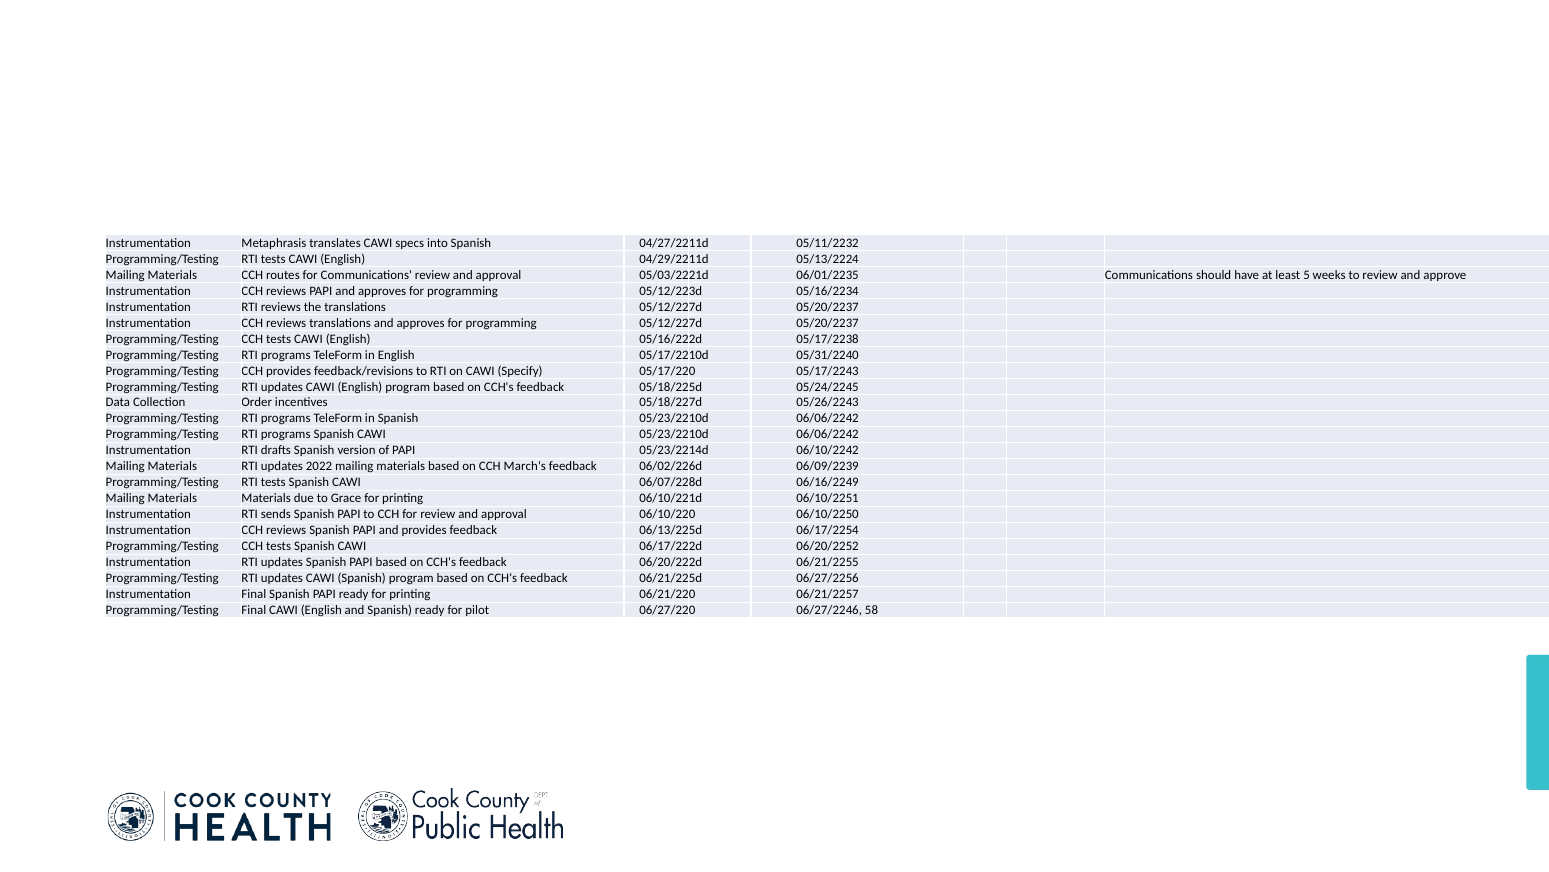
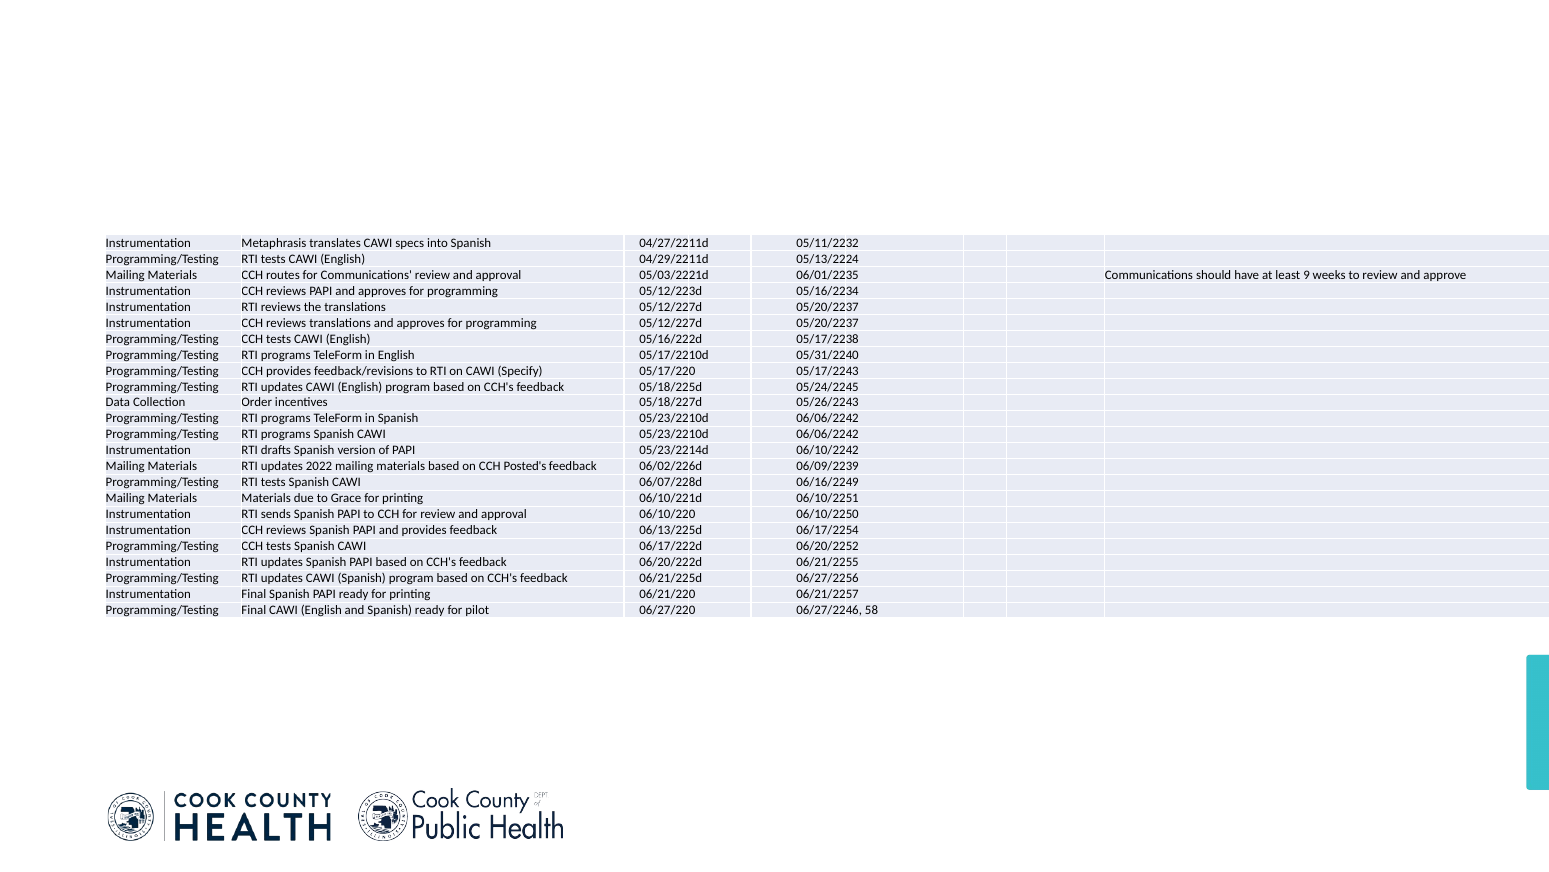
5: 5 -> 9
March's: March's -> Posted's
